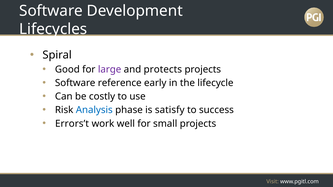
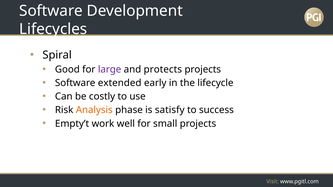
reference: reference -> extended
Analysis colour: blue -> orange
Errors’t: Errors’t -> Empty’t
